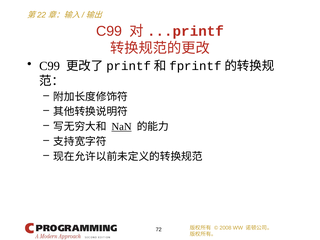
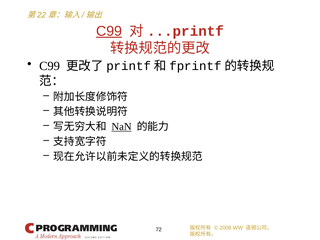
C99 at (109, 31) underline: none -> present
